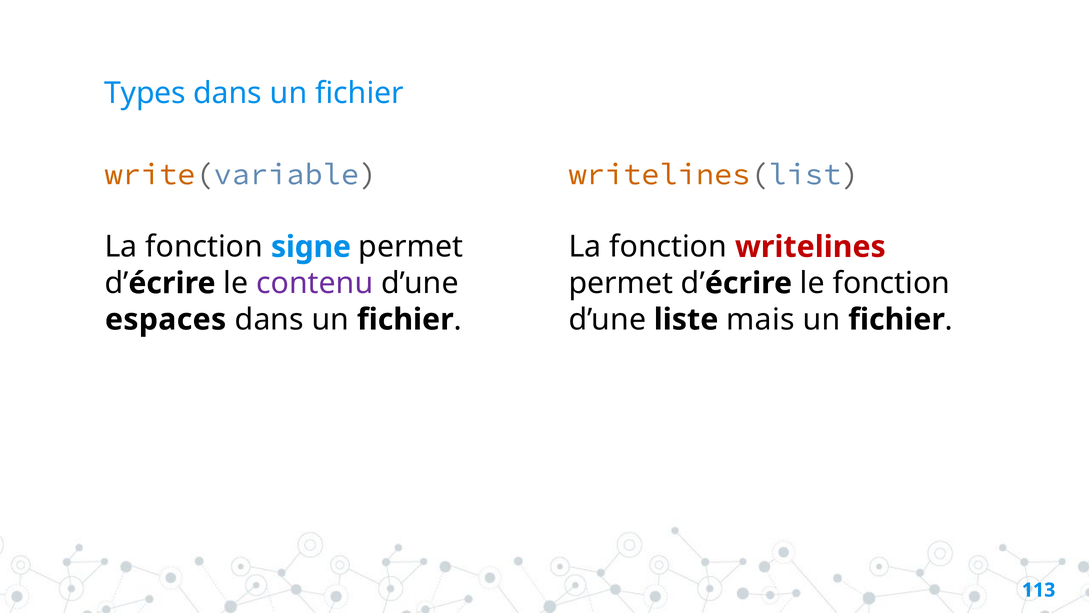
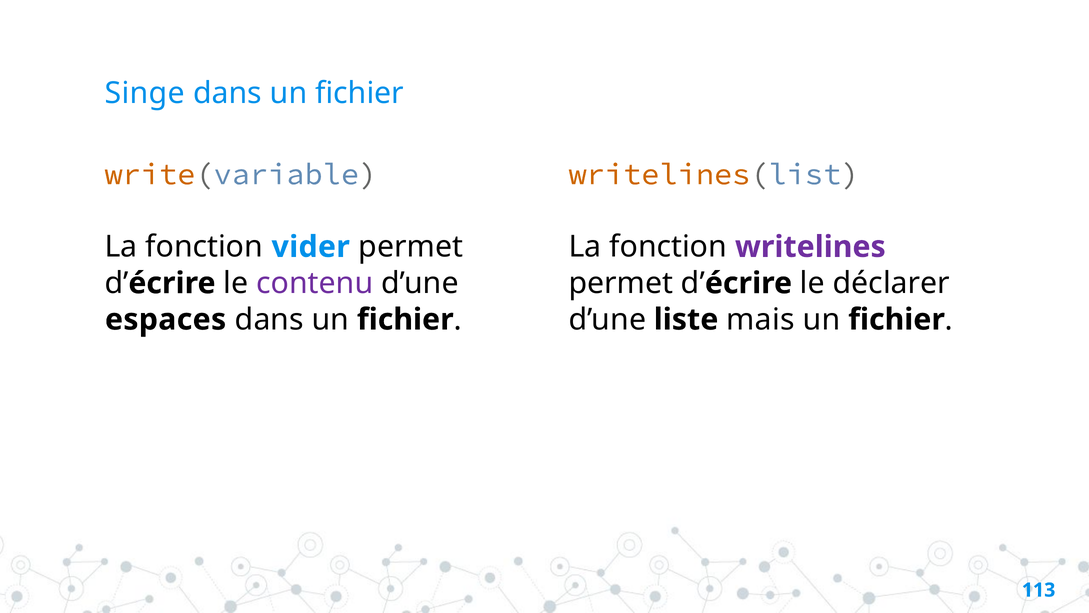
Types: Types -> Singe
signe: signe -> vider
writelines colour: red -> purple
le fonction: fonction -> déclarer
